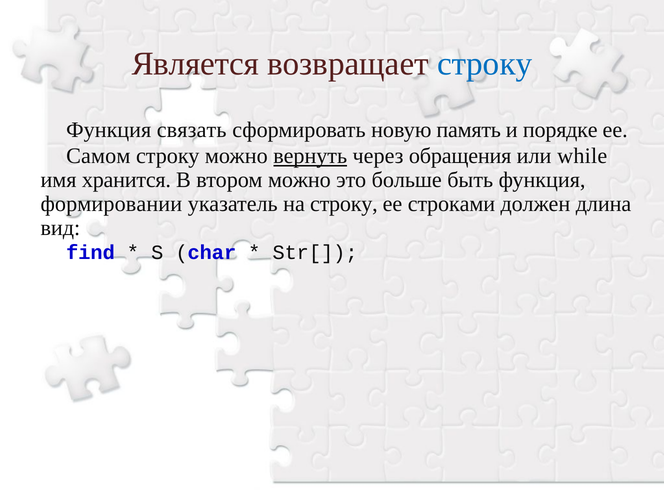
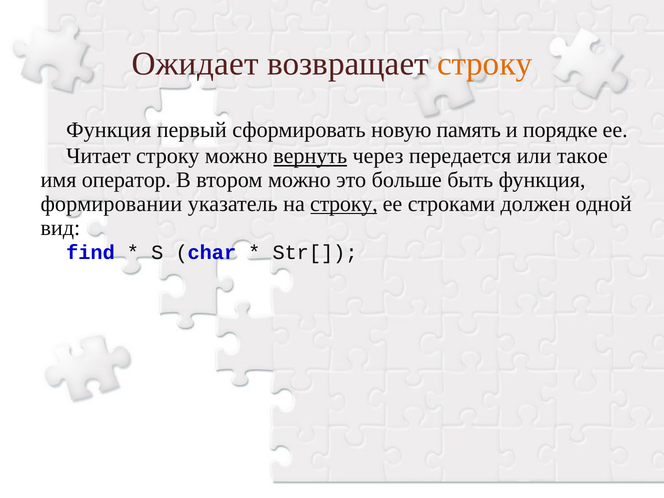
Является: Является -> Ожидает
строку at (485, 64) colour: blue -> orange
связать: связать -> первый
Самом: Самом -> Читает
обращения: обращения -> передается
while: while -> такое
хранится: хранится -> оператор
строку at (344, 204) underline: none -> present
длина: длина -> одной
